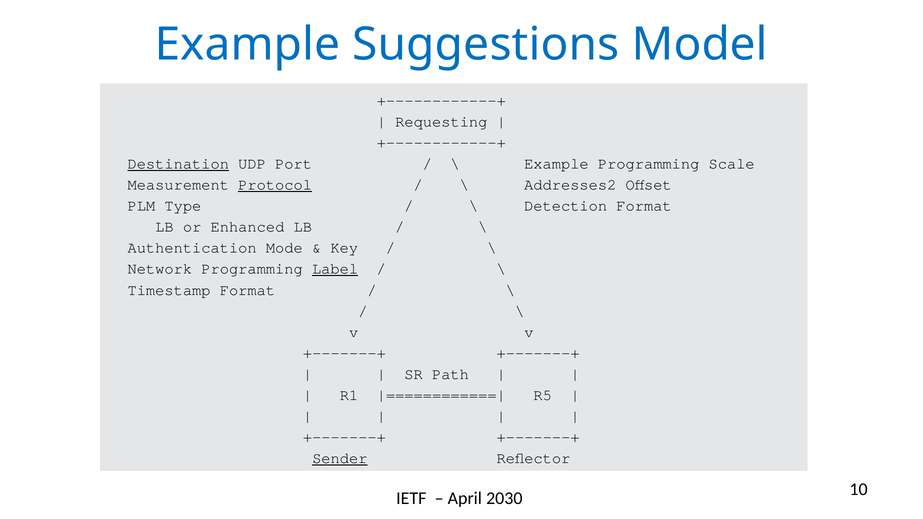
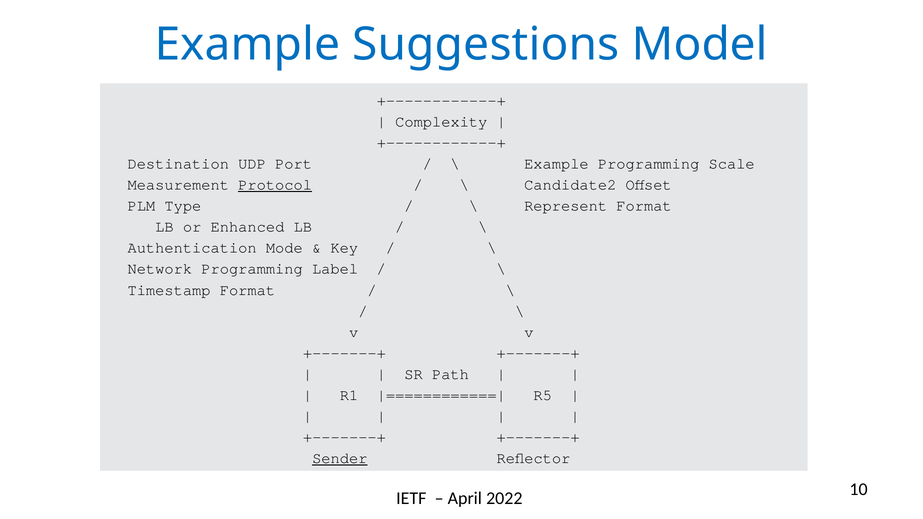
Requesting: Requesting -> Complexity
Destination underline: present -> none
Addresses2: Addresses2 -> Candidate2
Detection: Detection -> Represent
Label underline: present -> none
2030: 2030 -> 2022
